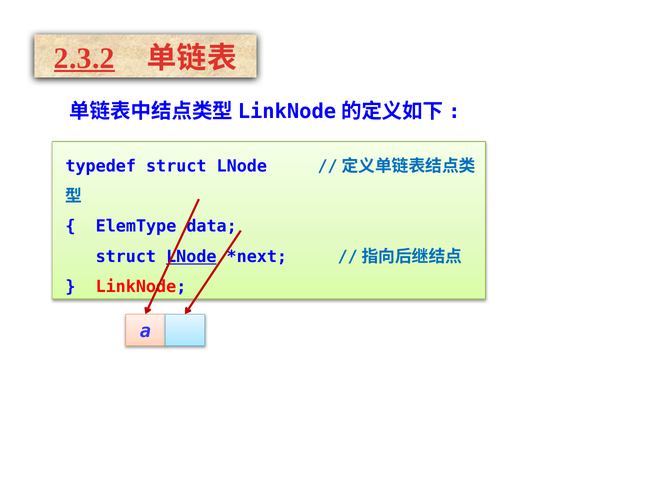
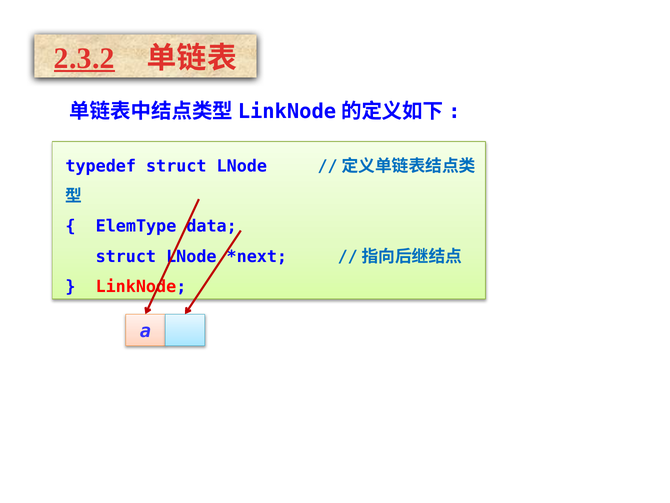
LNode at (191, 256) underline: present -> none
